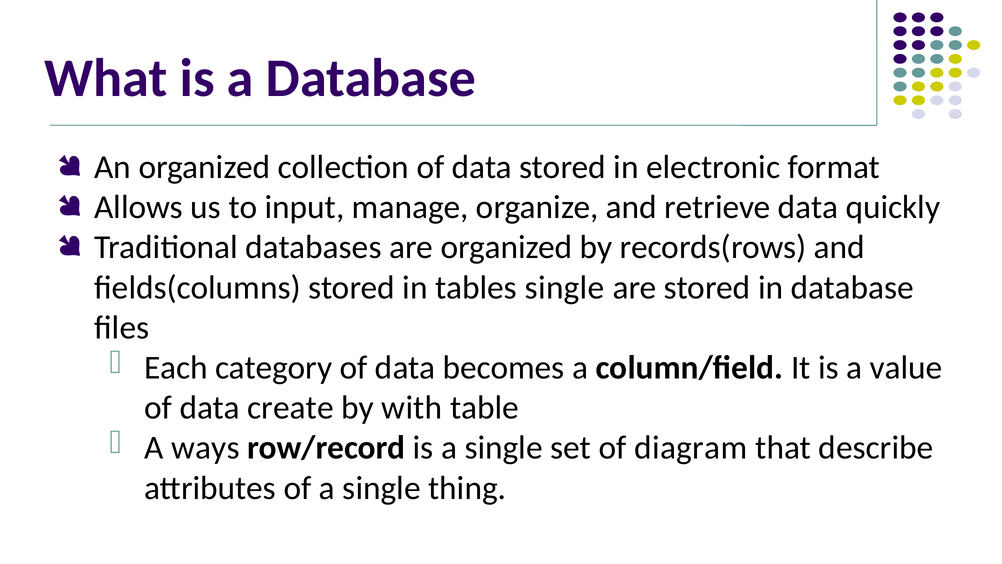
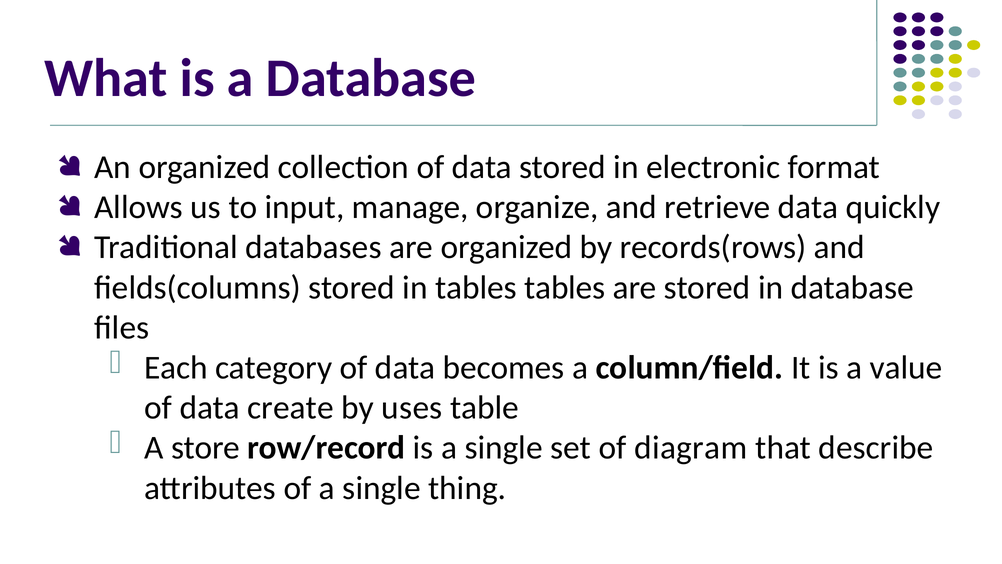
tables single: single -> tables
with: with -> uses
ways: ways -> store
